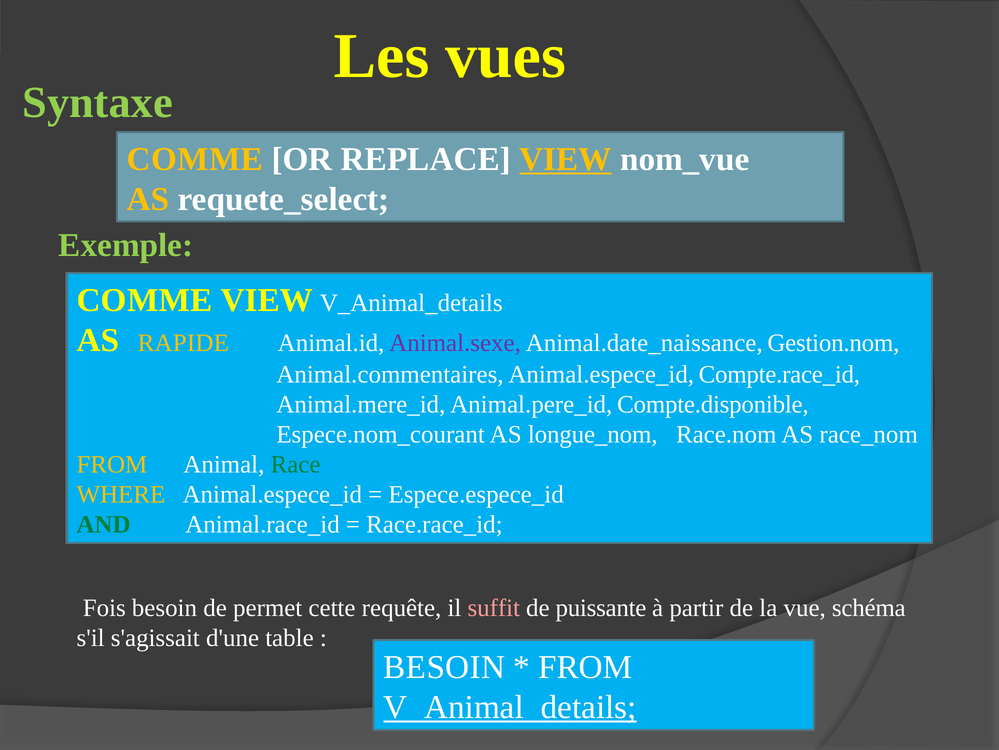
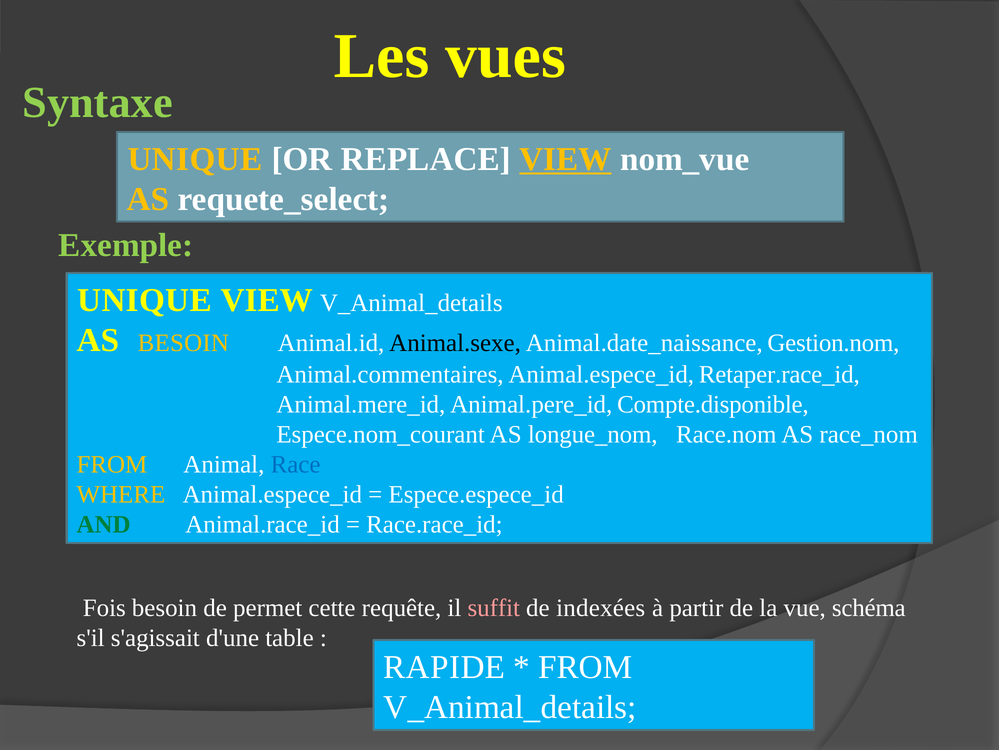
COMME at (195, 159): COMME -> UNIQUE
COMME at (145, 300): COMME -> UNIQUE
AS RAPIDE: RAPIDE -> BESOIN
Animal.sexe colour: purple -> black
Compte.race_id: Compte.race_id -> Retaper.race_id
Race colour: green -> blue
puissante: puissante -> indexées
BESOIN at (444, 667): BESOIN -> RAPIDE
V_Animal_details at (510, 707) underline: present -> none
